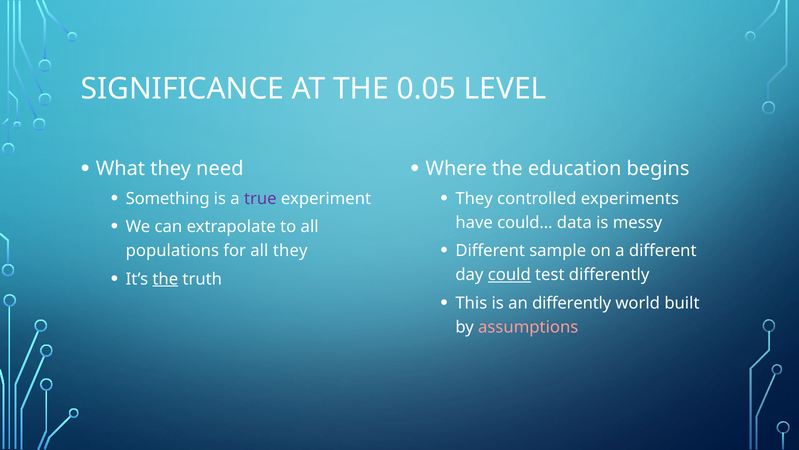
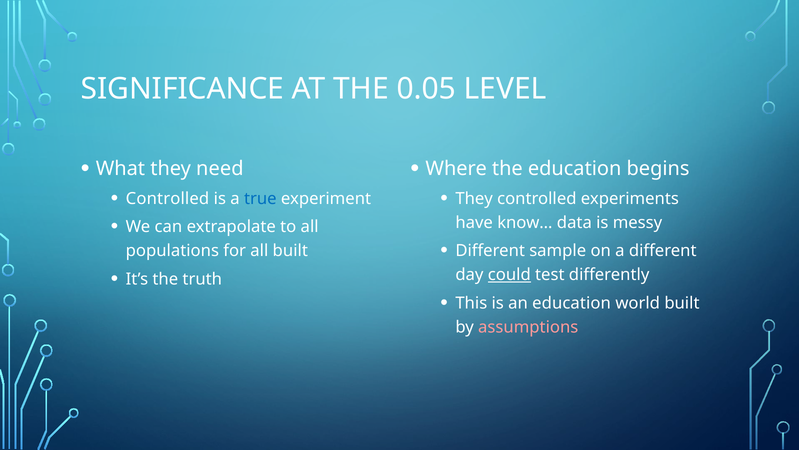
Something at (168, 198): Something -> Controlled
true colour: purple -> blue
could…: could… -> know…
all they: they -> built
the at (165, 279) underline: present -> none
an differently: differently -> education
